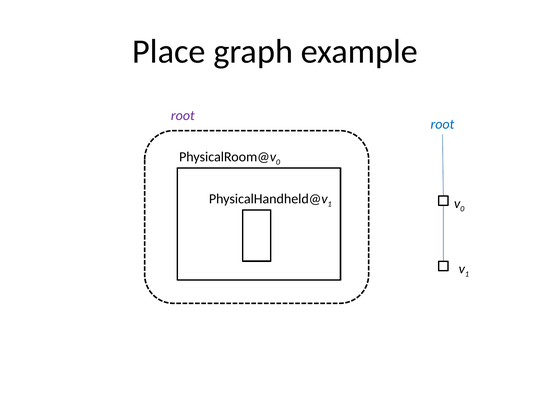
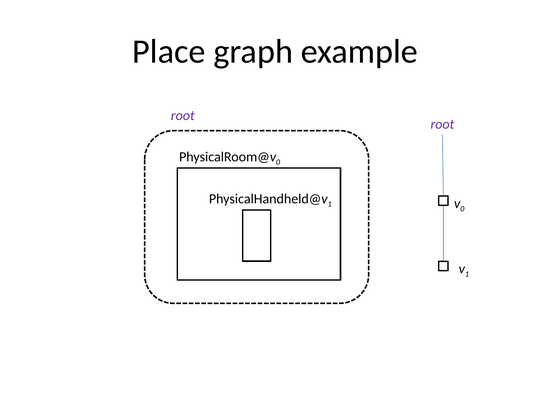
root at (442, 124) colour: blue -> purple
